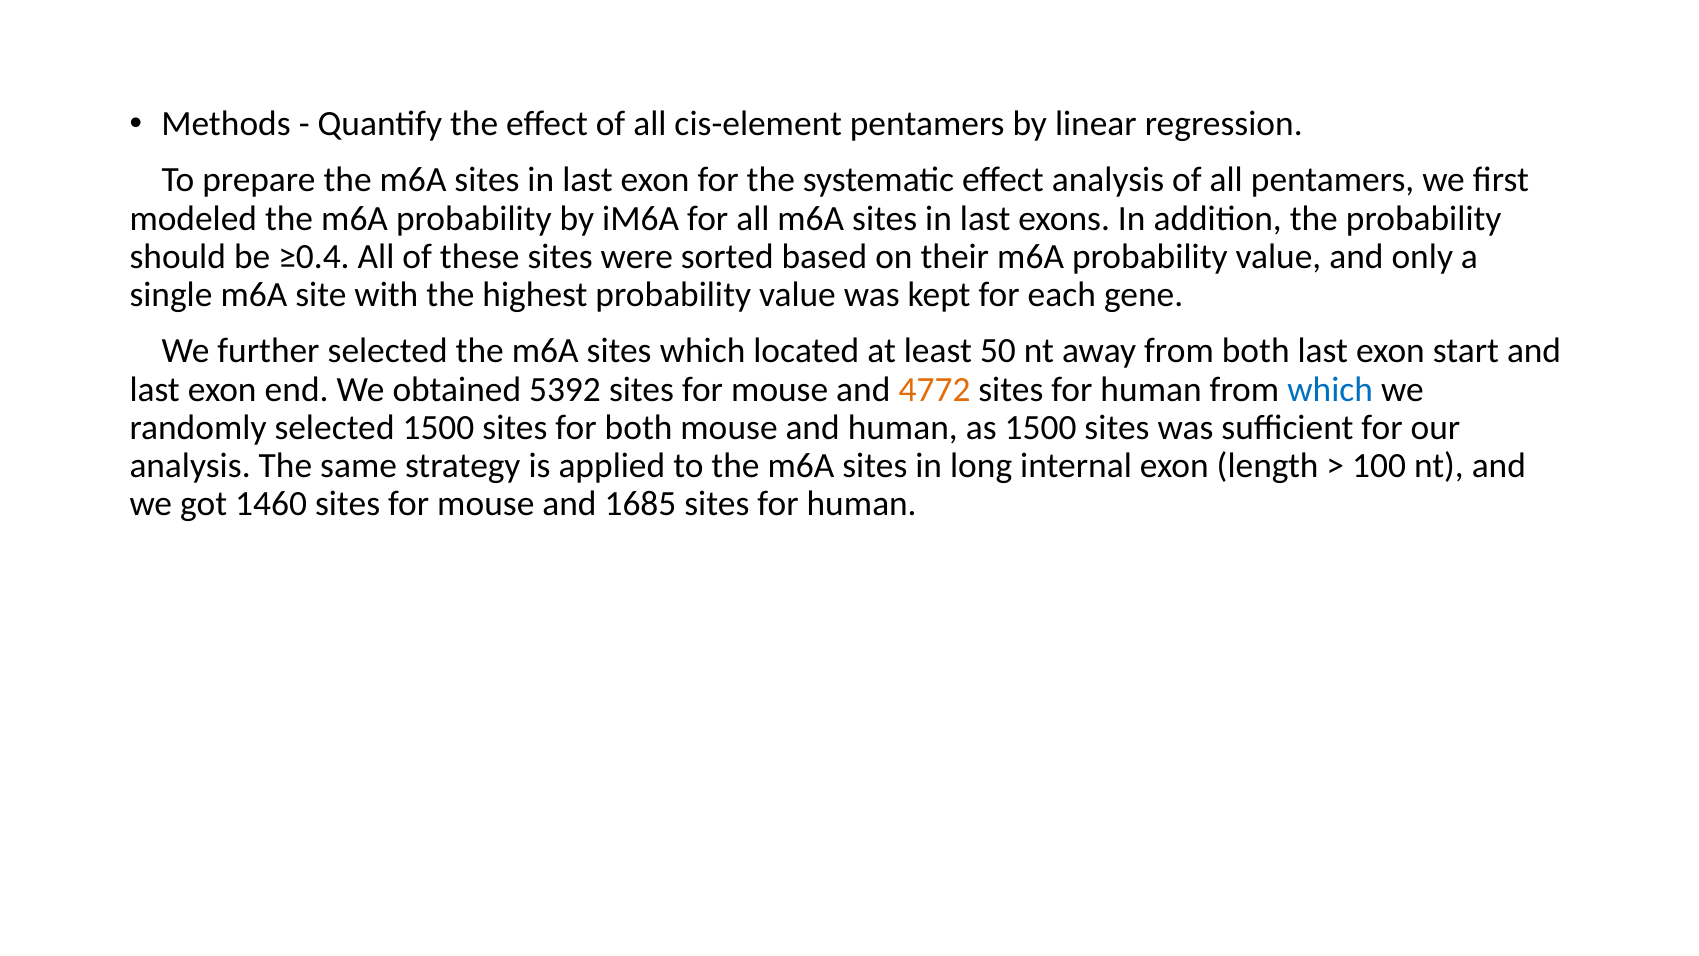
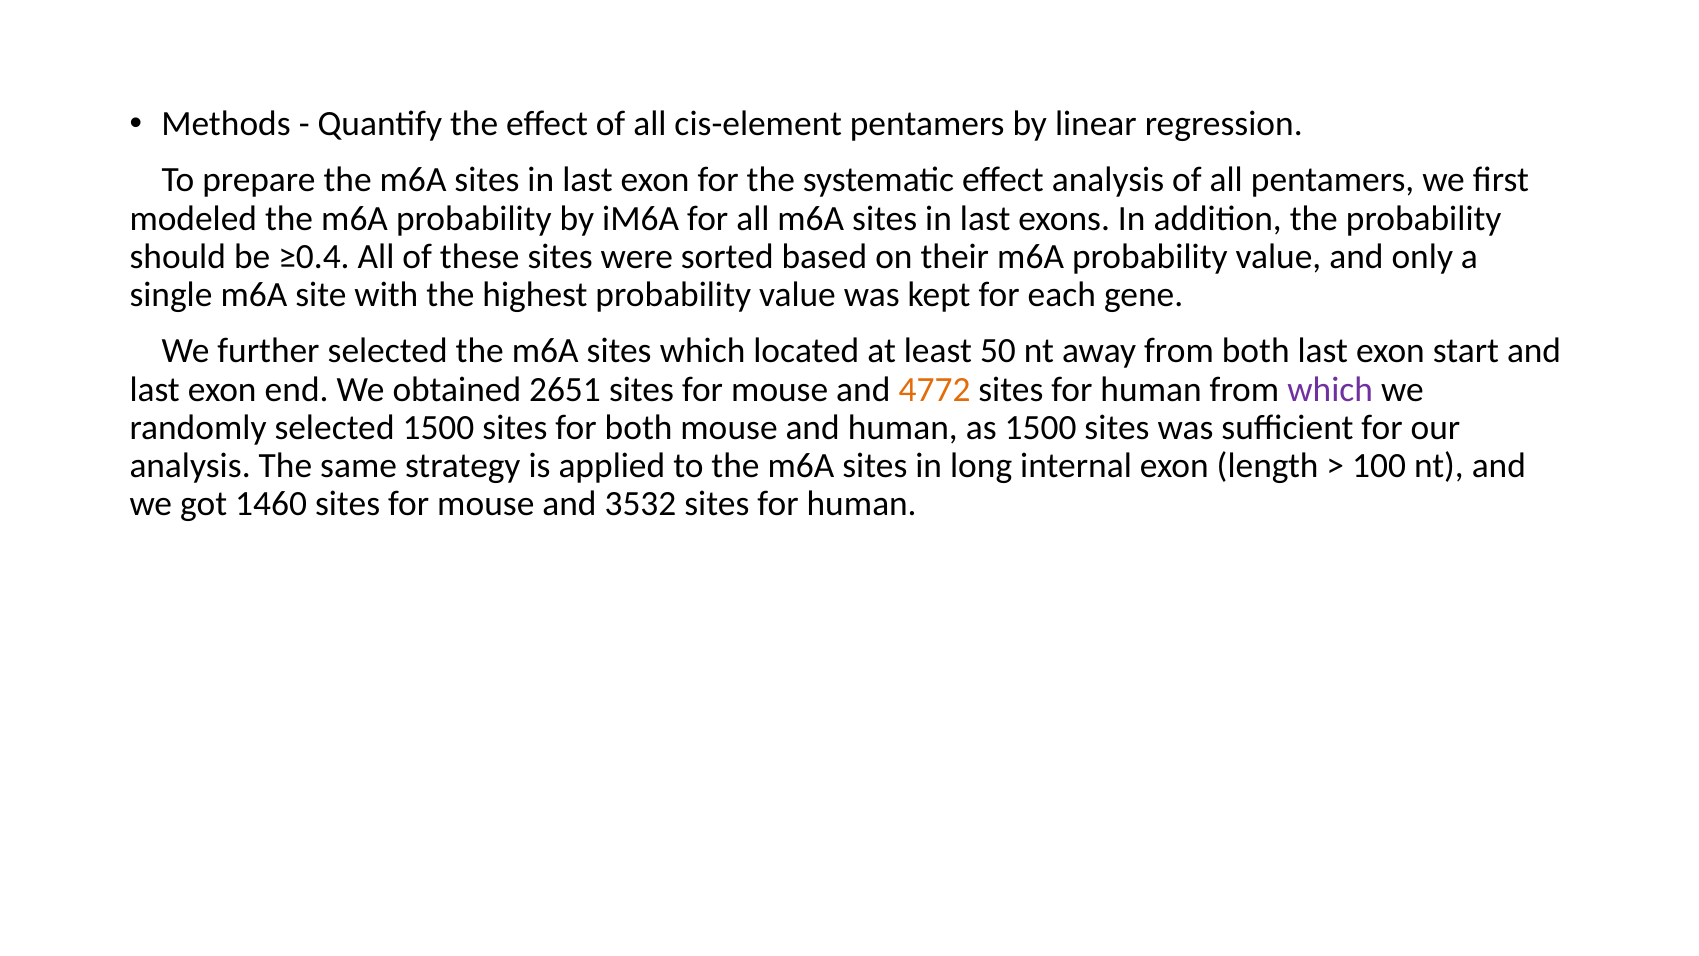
5392: 5392 -> 2651
which at (1330, 389) colour: blue -> purple
1685: 1685 -> 3532
